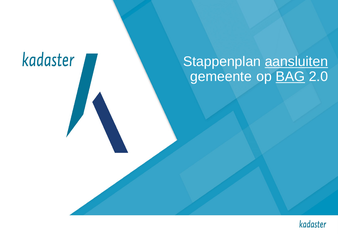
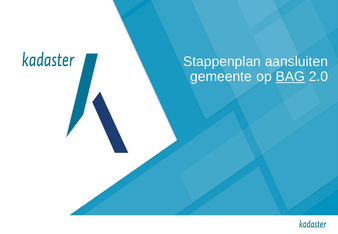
aansluiten underline: present -> none
